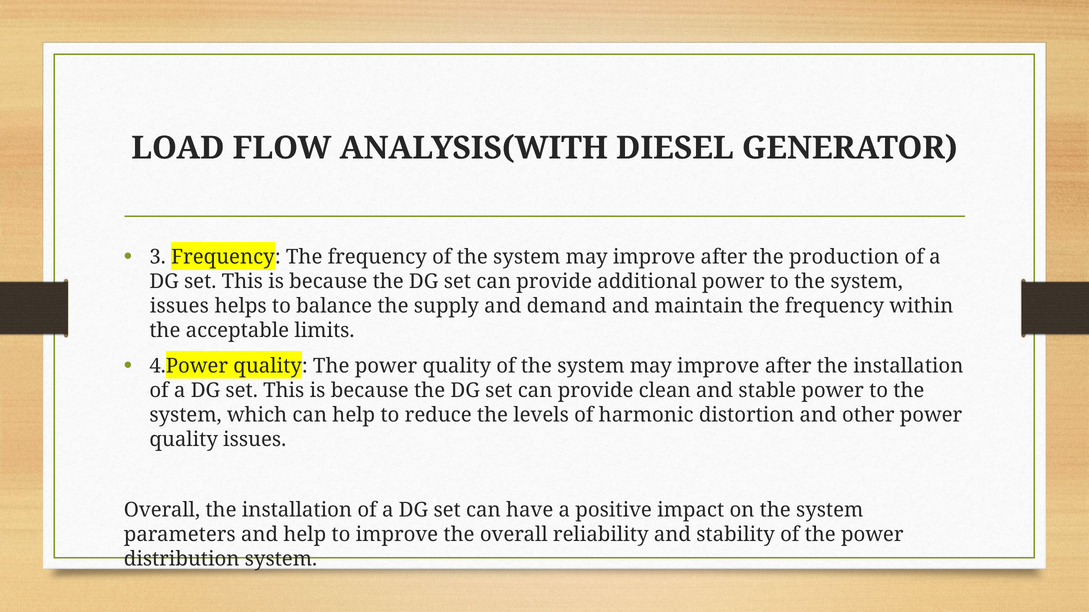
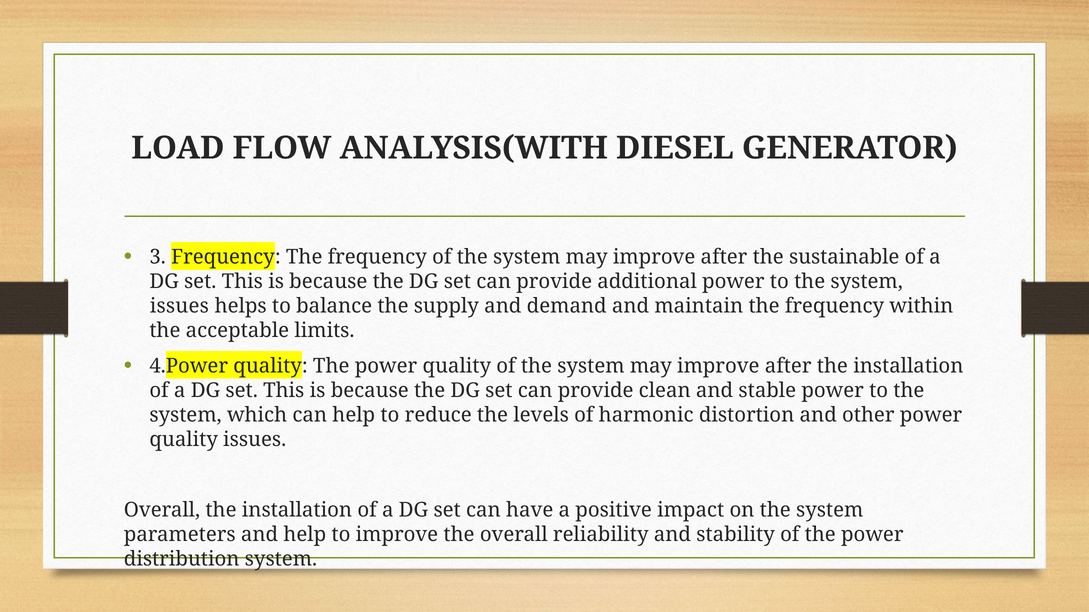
production: production -> sustainable
